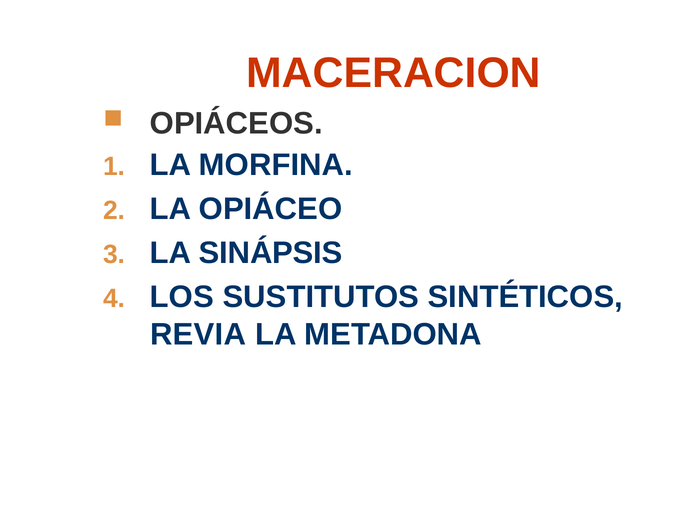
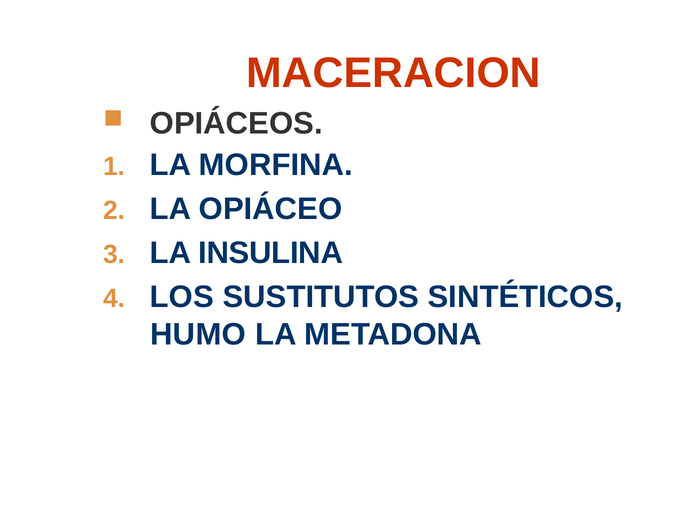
SINÁPSIS: SINÁPSIS -> INSULINA
REVIA: REVIA -> HUMO
